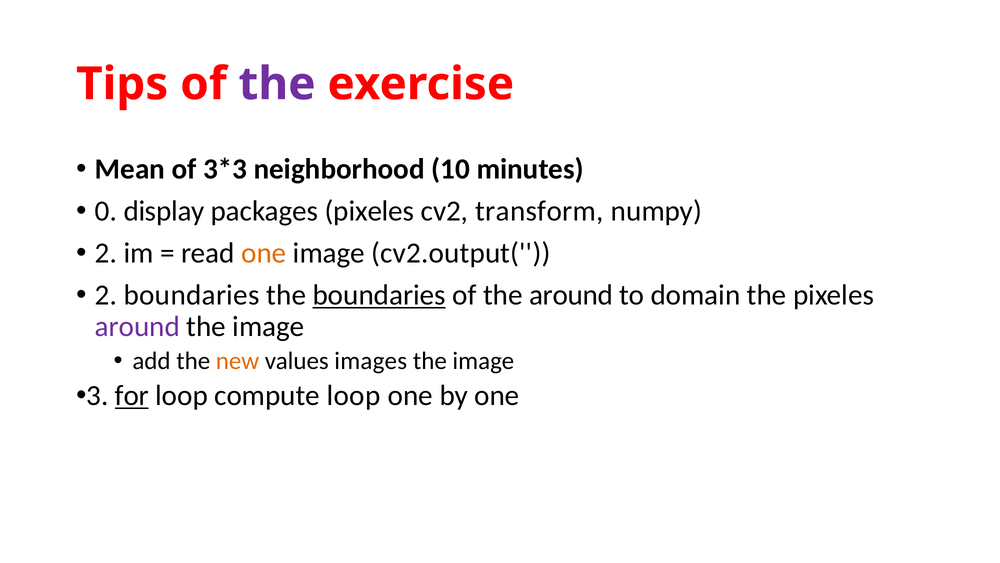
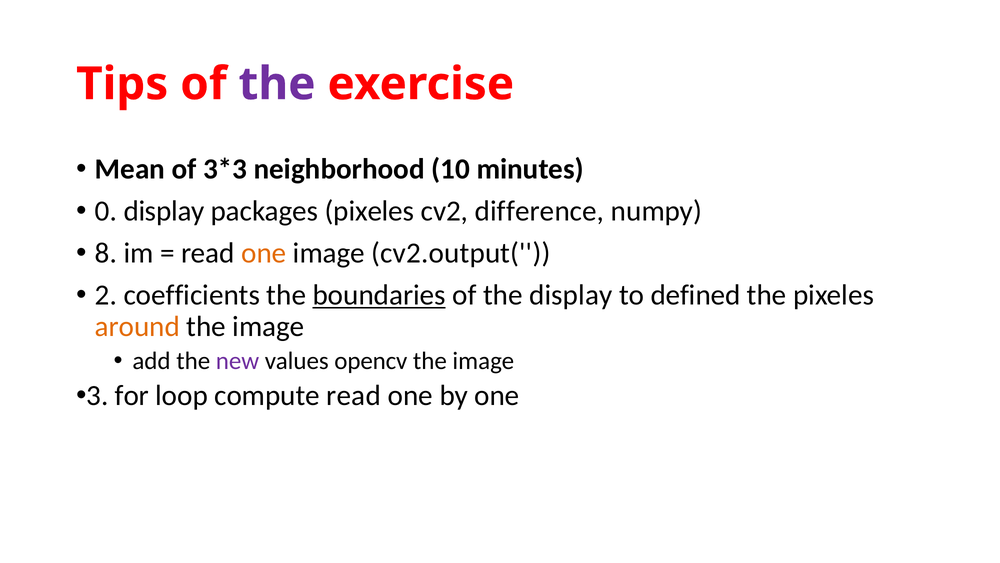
transform: transform -> difference
2 at (106, 253): 2 -> 8
2 boundaries: boundaries -> coefficients
the around: around -> display
domain: domain -> defined
around at (137, 326) colour: purple -> orange
new colour: orange -> purple
images: images -> opencv
for underline: present -> none
compute loop: loop -> read
